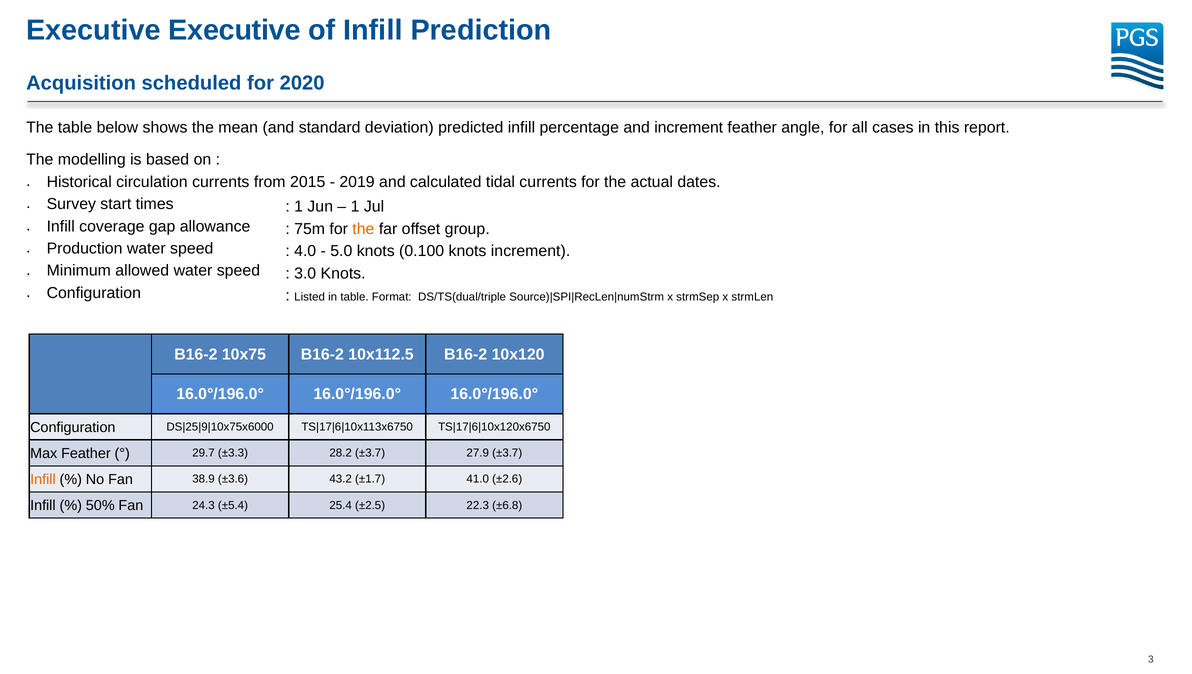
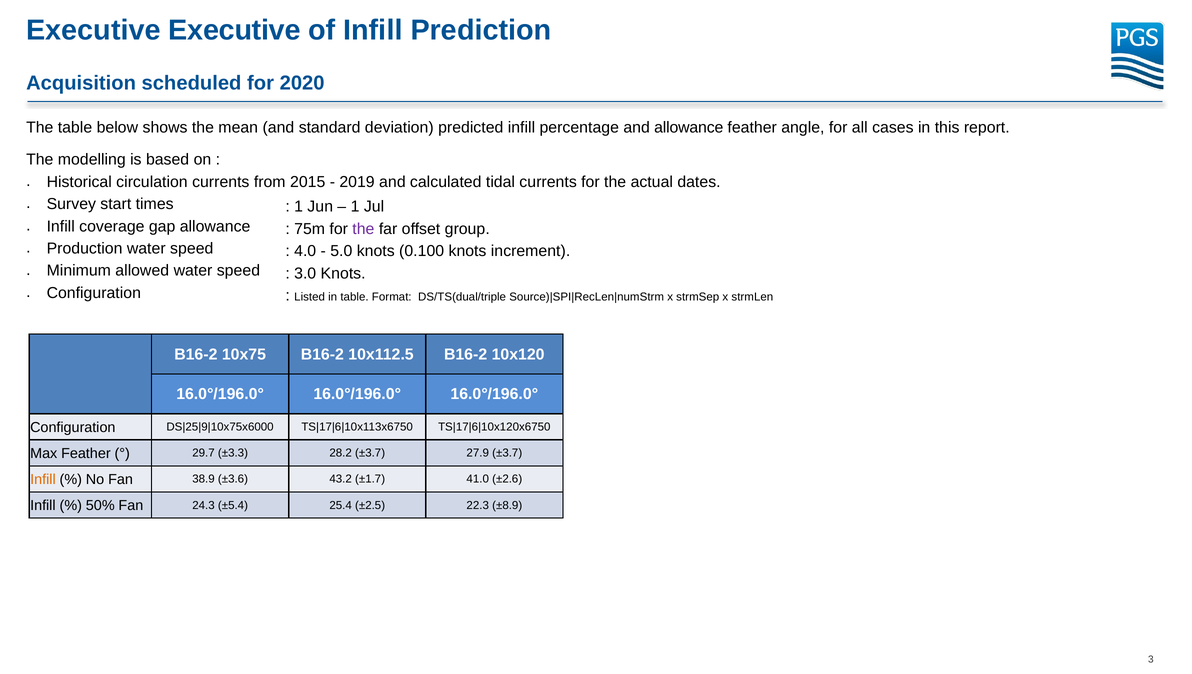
and increment: increment -> allowance
the at (363, 229) colour: orange -> purple
±6.8: ±6.8 -> ±8.9
